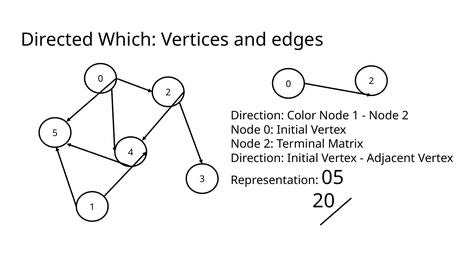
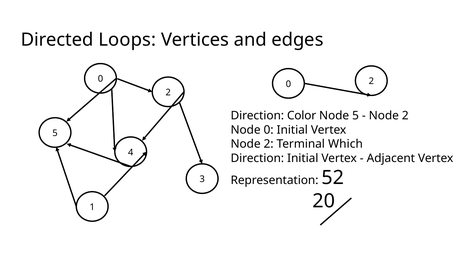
Which: Which -> Loops
Node 1: 1 -> 5
Matrix: Matrix -> Which
05: 05 -> 52
